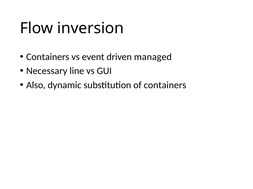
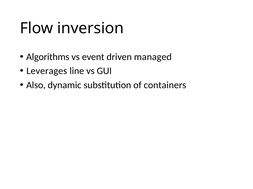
Containers at (48, 57): Containers -> Algorithms
Necessary: Necessary -> Leverages
